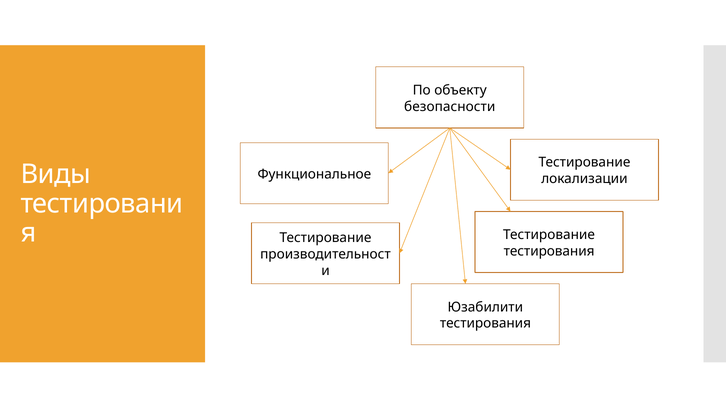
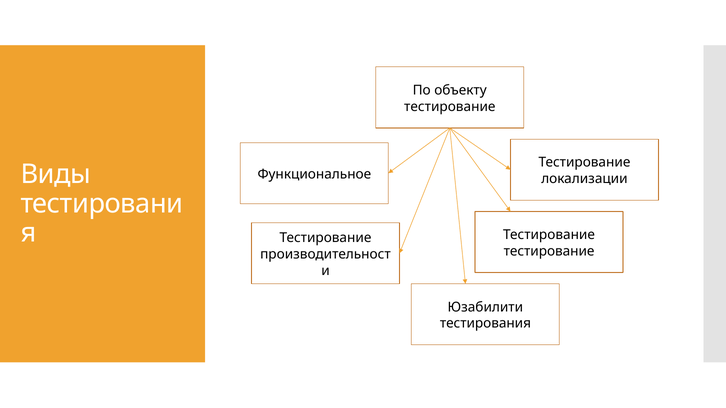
безопасности at (450, 107): безопасности -> тестирование
тестирования at (549, 251): тестирования -> тестирование
